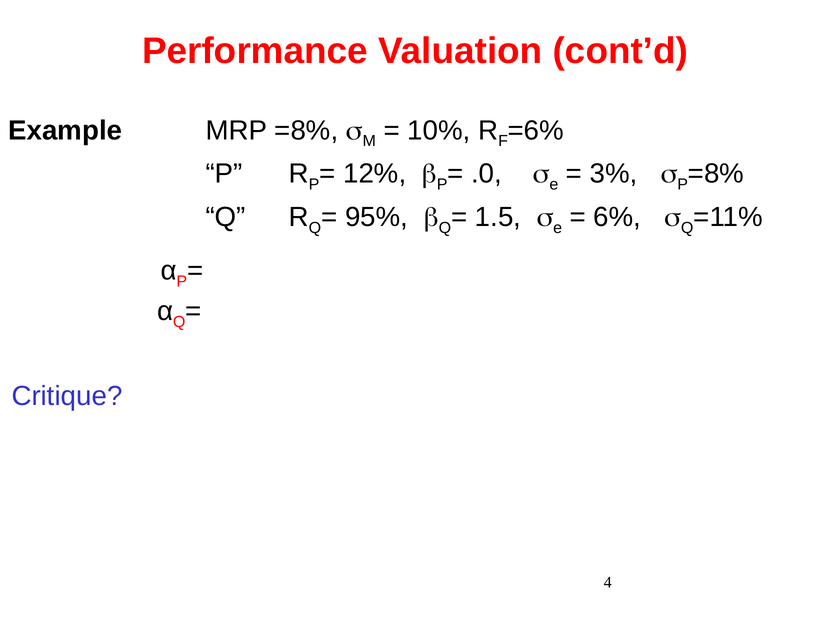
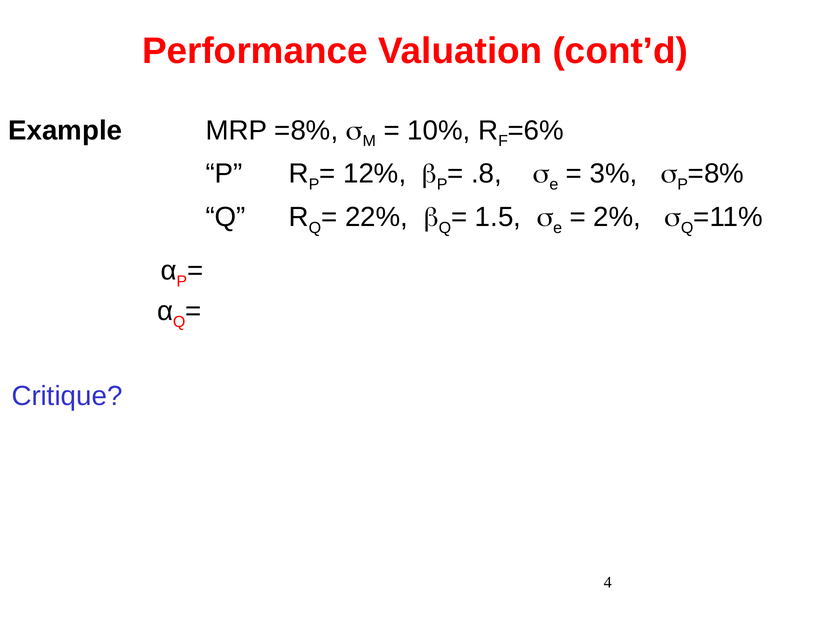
.0: .0 -> .8
95%: 95% -> 22%
6%: 6% -> 2%
